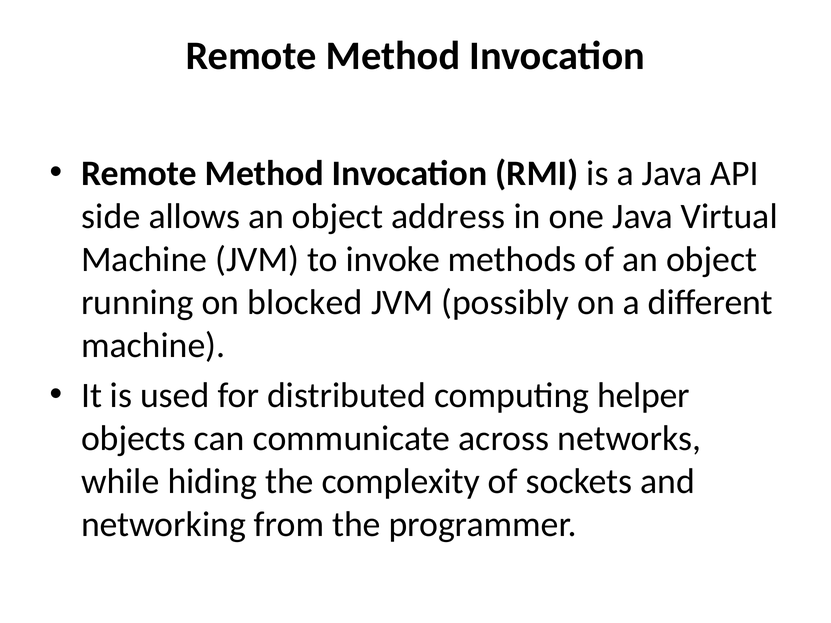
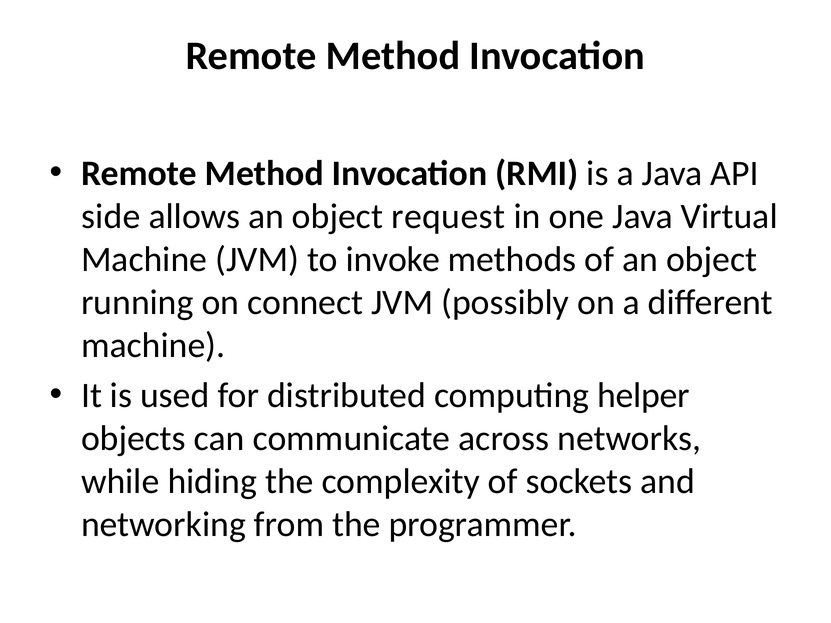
address: address -> request
blocked: blocked -> connect
